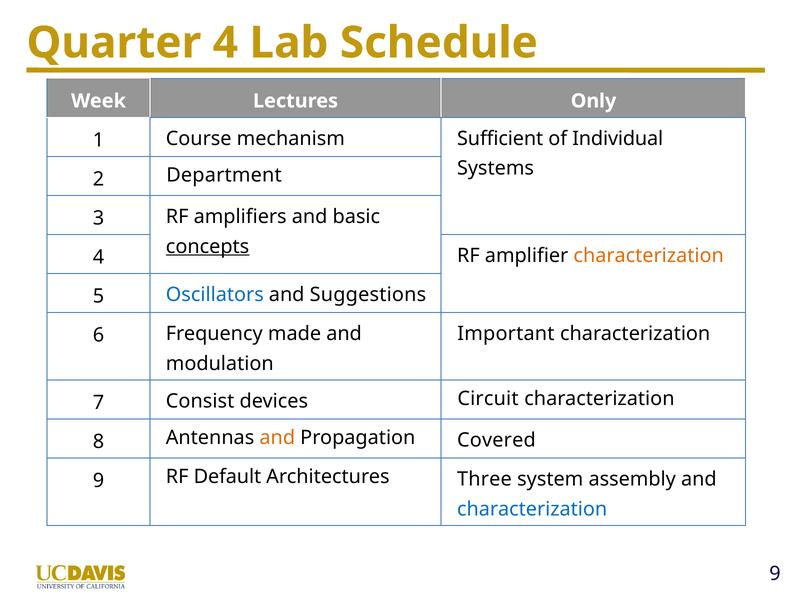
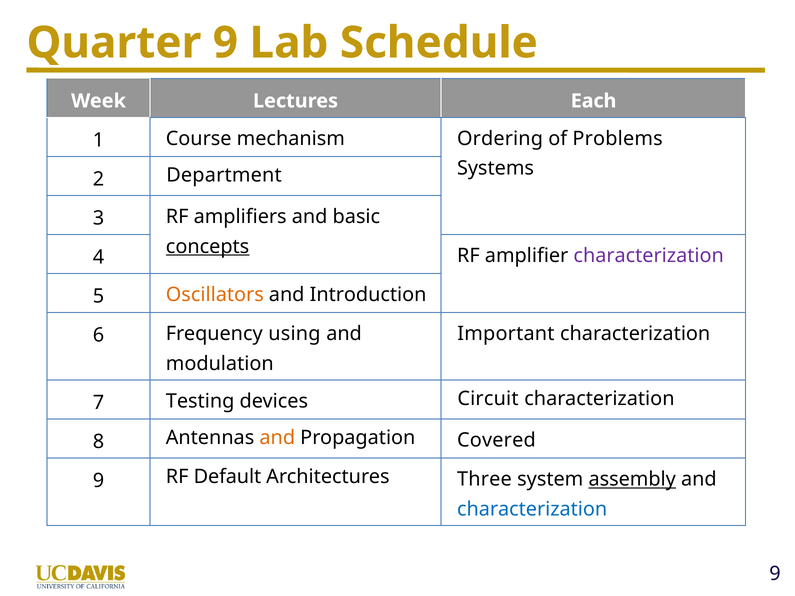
Quarter 4: 4 -> 9
Only: Only -> Each
Sufficient: Sufficient -> Ordering
Individual: Individual -> Problems
characterization at (649, 256) colour: orange -> purple
Oscillators colour: blue -> orange
Suggestions: Suggestions -> Introduction
made: made -> using
Consist: Consist -> Testing
assembly underline: none -> present
